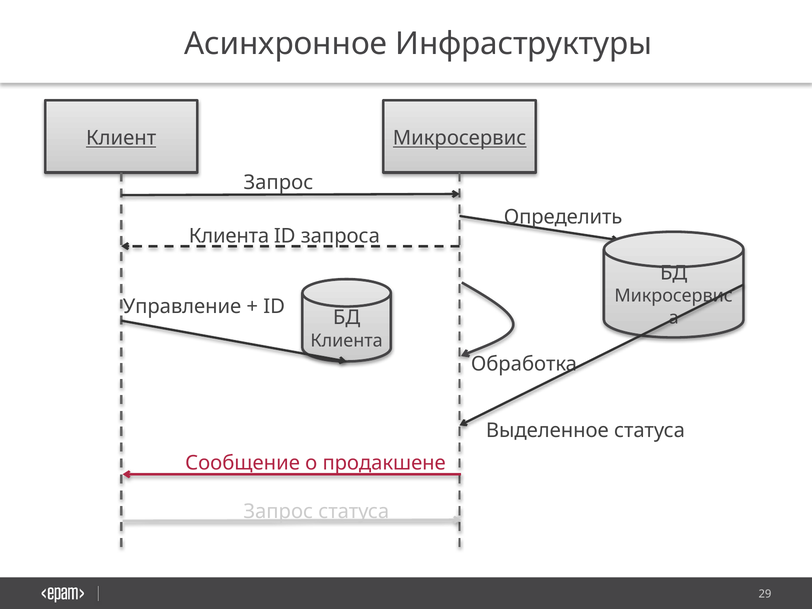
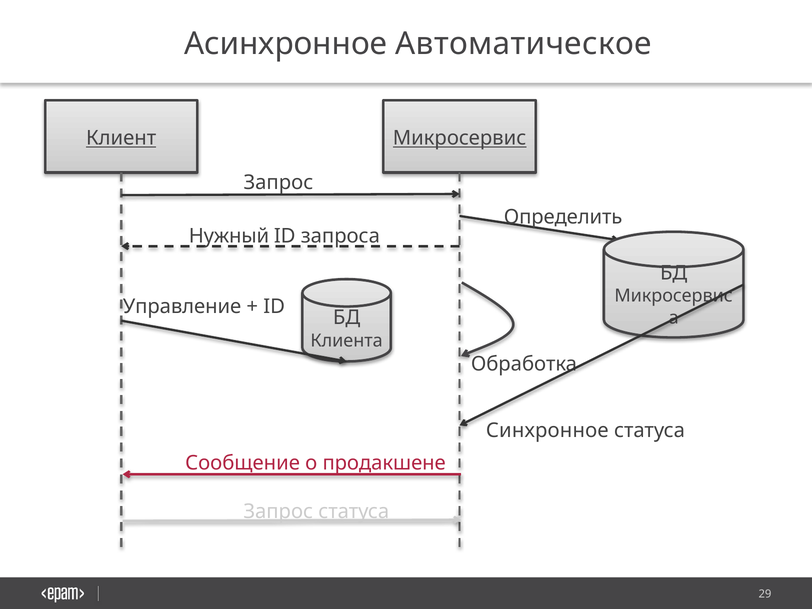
Инфраструктуры: Инфраструктуры -> Автоматическое
Клиента at (229, 236): Клиента -> Нужный
Выделенное: Выделенное -> Синхронное
